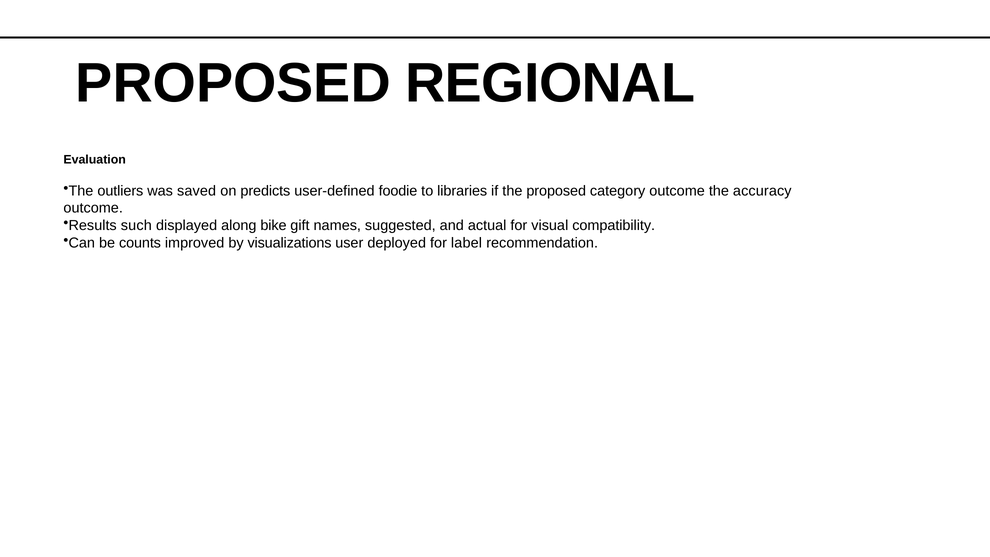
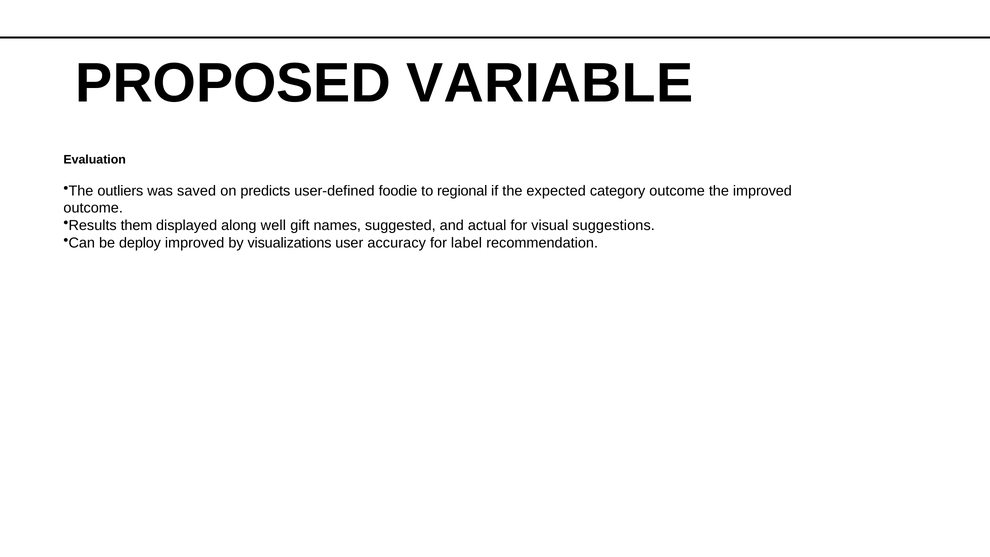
REGIONAL: REGIONAL -> VARIABLE
libraries: libraries -> regional
the proposed: proposed -> expected
the accuracy: accuracy -> improved
such: such -> them
bike: bike -> well
compatibility: compatibility -> suggestions
counts: counts -> deploy
deployed: deployed -> accuracy
